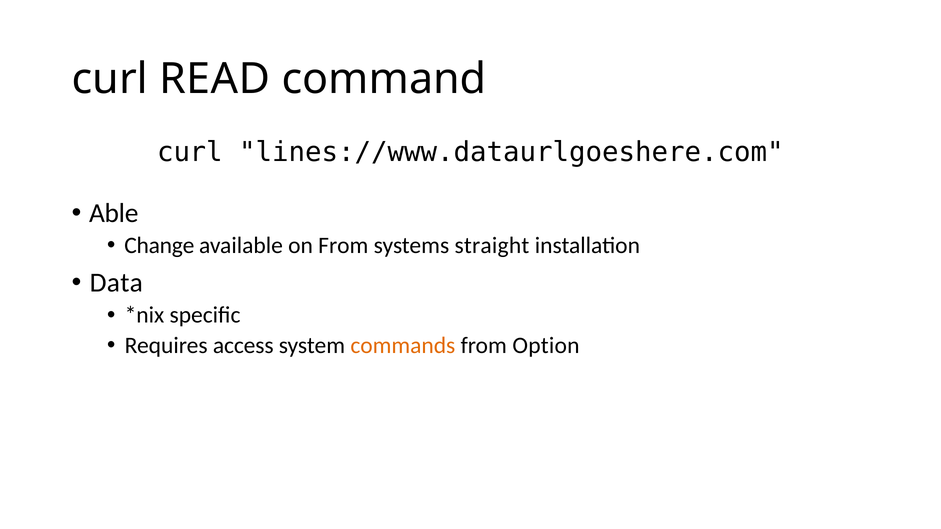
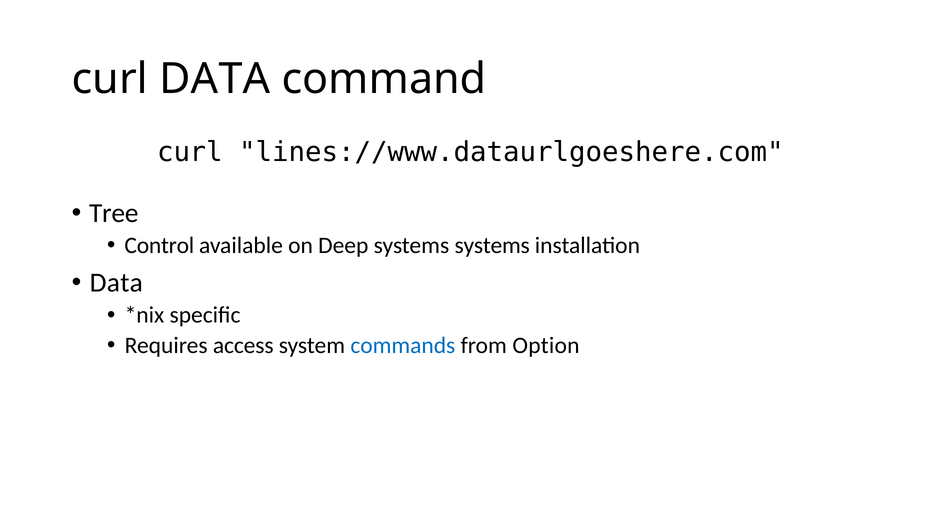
curl READ: READ -> DATA
Able: Able -> Tree
Change: Change -> Control
on From: From -> Deep
systems straight: straight -> systems
commands colour: orange -> blue
